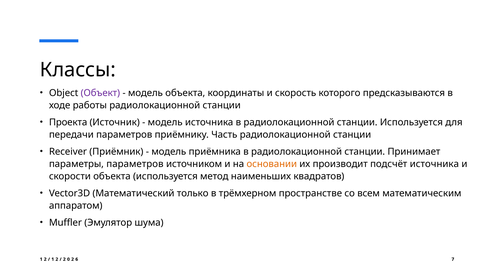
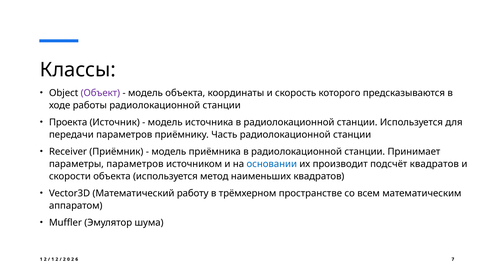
основании colour: orange -> blue
подсчёт источника: источника -> квадратов
только: только -> работу
